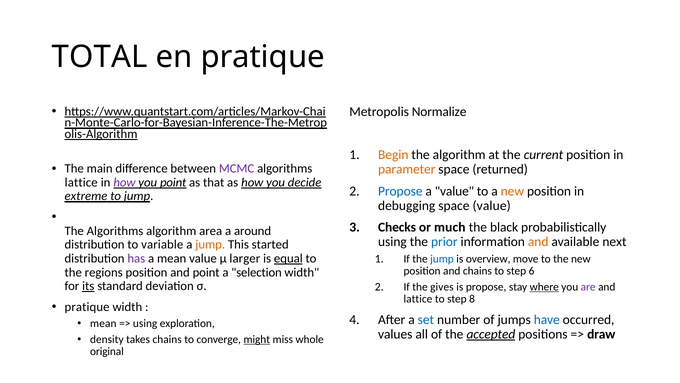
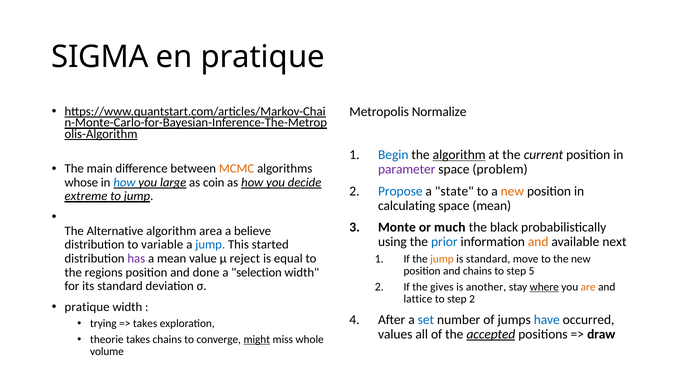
TOTAL: TOTAL -> SIGMA
Begin colour: orange -> blue
algorithm at (459, 155) underline: none -> present
MCMC colour: purple -> orange
parameter colour: orange -> purple
returned: returned -> problem
lattice at (81, 182): lattice -> whose
how at (124, 182) colour: purple -> blue
you point: point -> large
that: that -> coin
a value: value -> state
debugging: debugging -> calculating
space value: value -> mean
Checks: Checks -> Monte
The Algorithms: Algorithms -> Alternative
around: around -> believe
jump at (210, 244) colour: orange -> blue
larger: larger -> reject
equal underline: present -> none
jump at (442, 259) colour: blue -> orange
is overview: overview -> standard
6: 6 -> 5
and point: point -> done
its underline: present -> none
is propose: propose -> another
are colour: purple -> orange
step 8: 8 -> 2
mean at (103, 323): mean -> trying
using at (145, 323): using -> takes
density: density -> theorie
original: original -> volume
